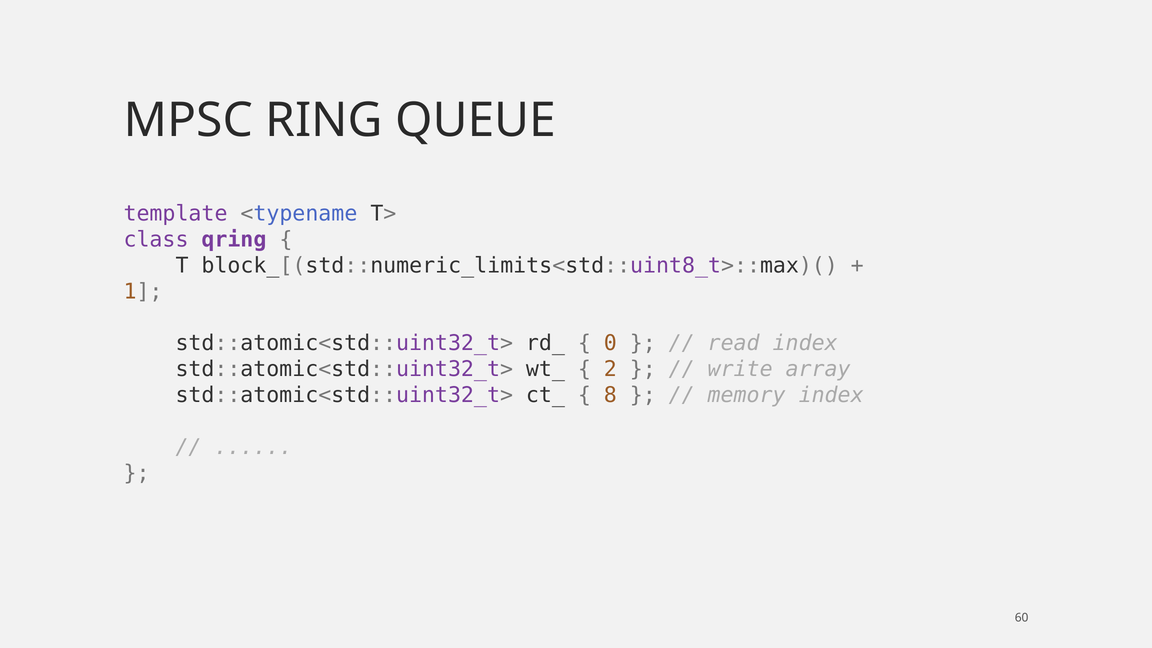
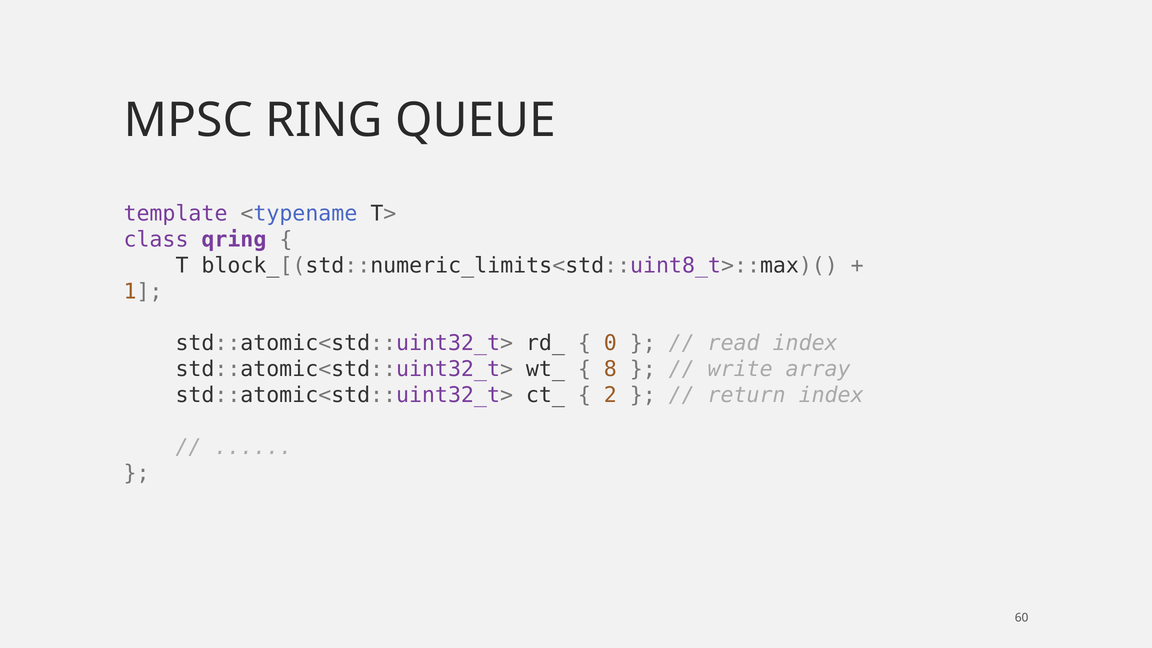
2: 2 -> 8
8: 8 -> 2
memory: memory -> return
